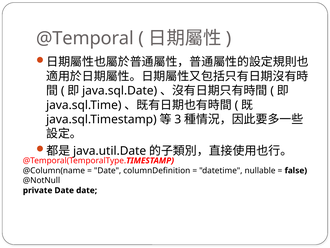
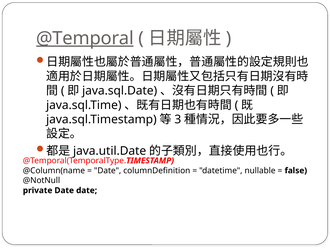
@Temporal underline: none -> present
